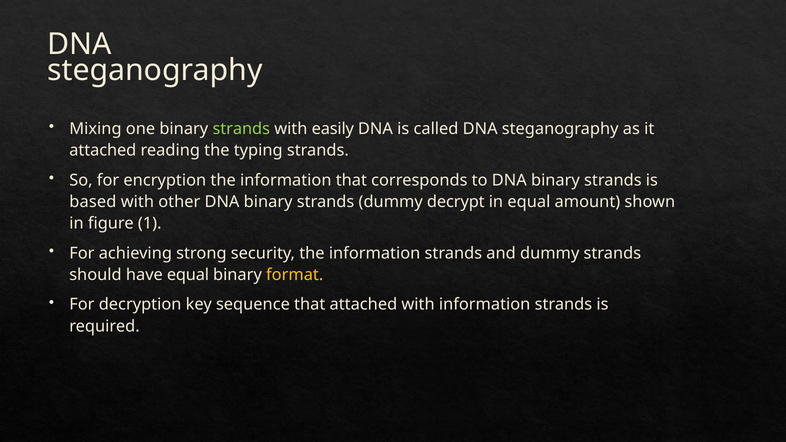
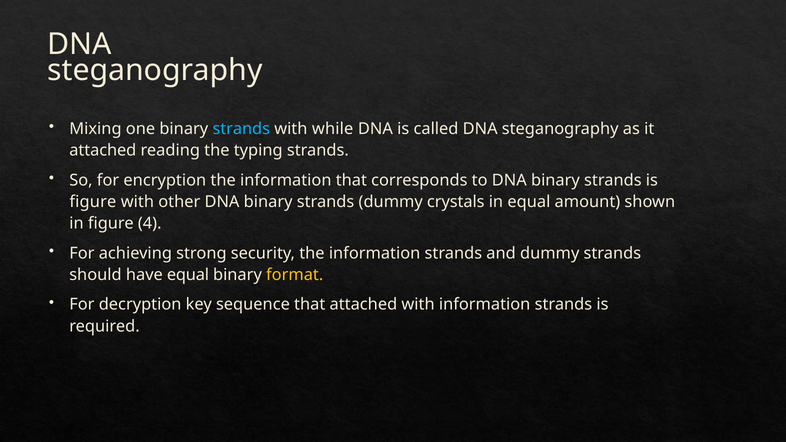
strands at (241, 129) colour: light green -> light blue
easily: easily -> while
based at (93, 202): based -> figure
decrypt: decrypt -> crystals
1: 1 -> 4
